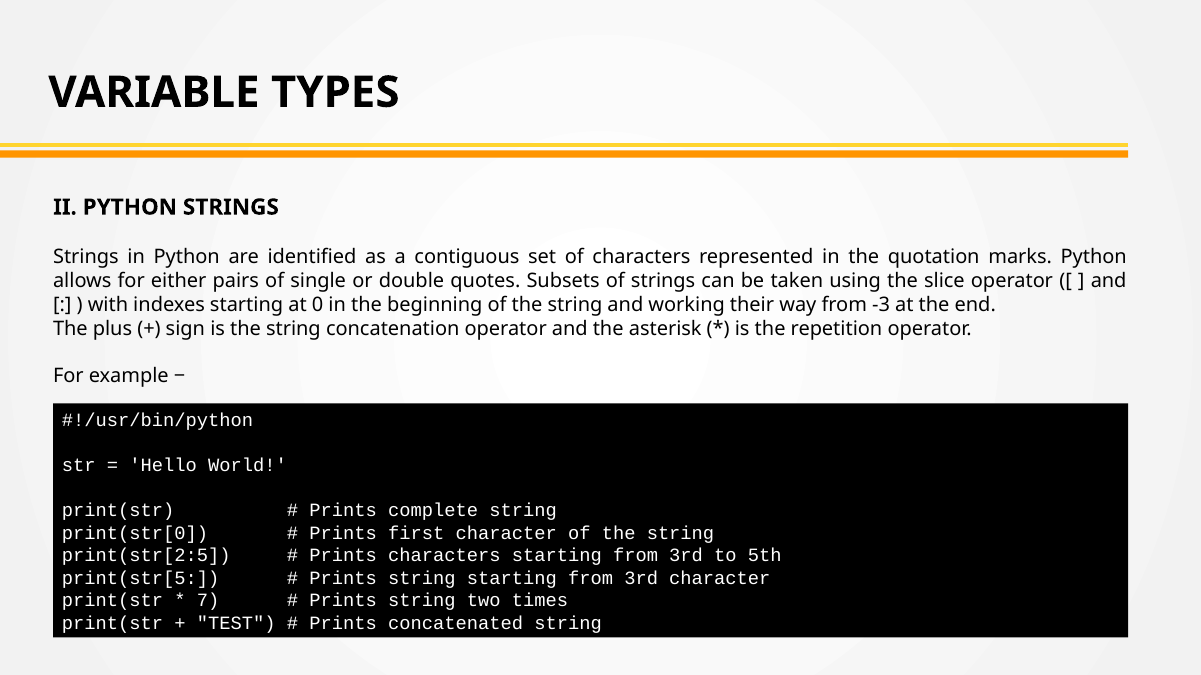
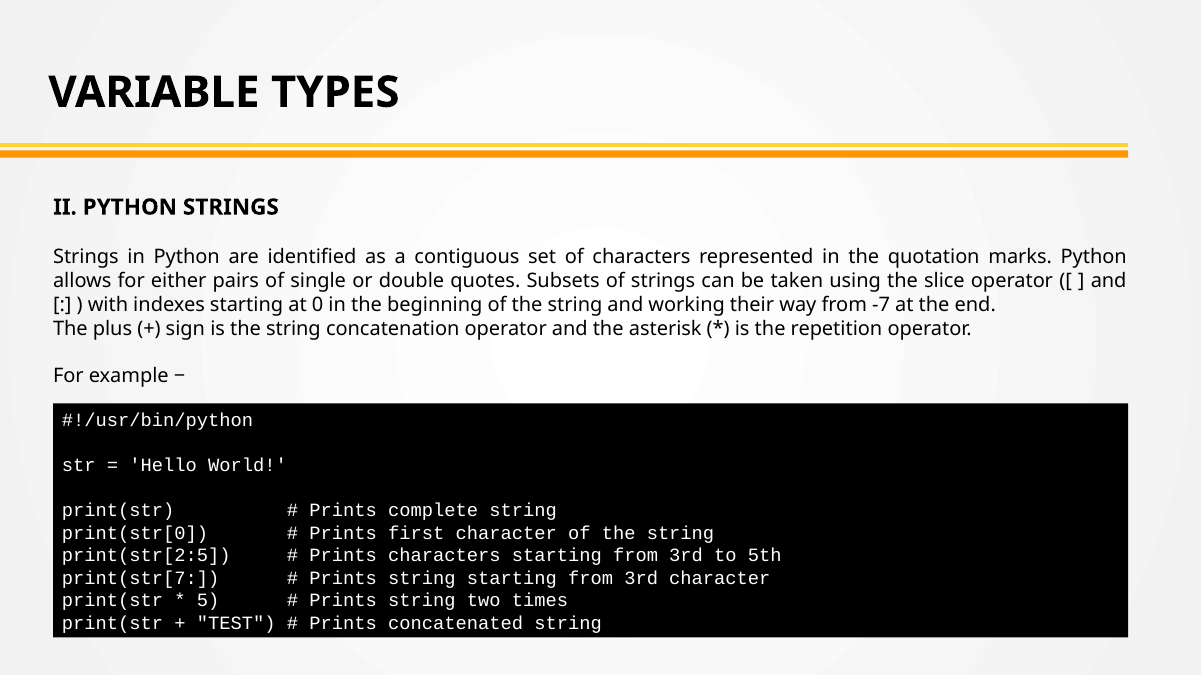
-3: -3 -> -7
print(str[5: print(str[5 -> print(str[7
7: 7 -> 5
